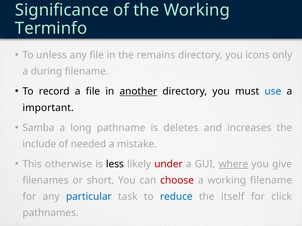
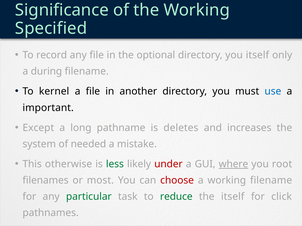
Terminfo: Terminfo -> Specified
unless: unless -> record
remains: remains -> optional
you icons: icons -> itself
record: record -> kernel
another underline: present -> none
Samba: Samba -> Except
include: include -> system
less colour: black -> green
give: give -> root
short: short -> most
particular colour: blue -> green
reduce colour: blue -> green
